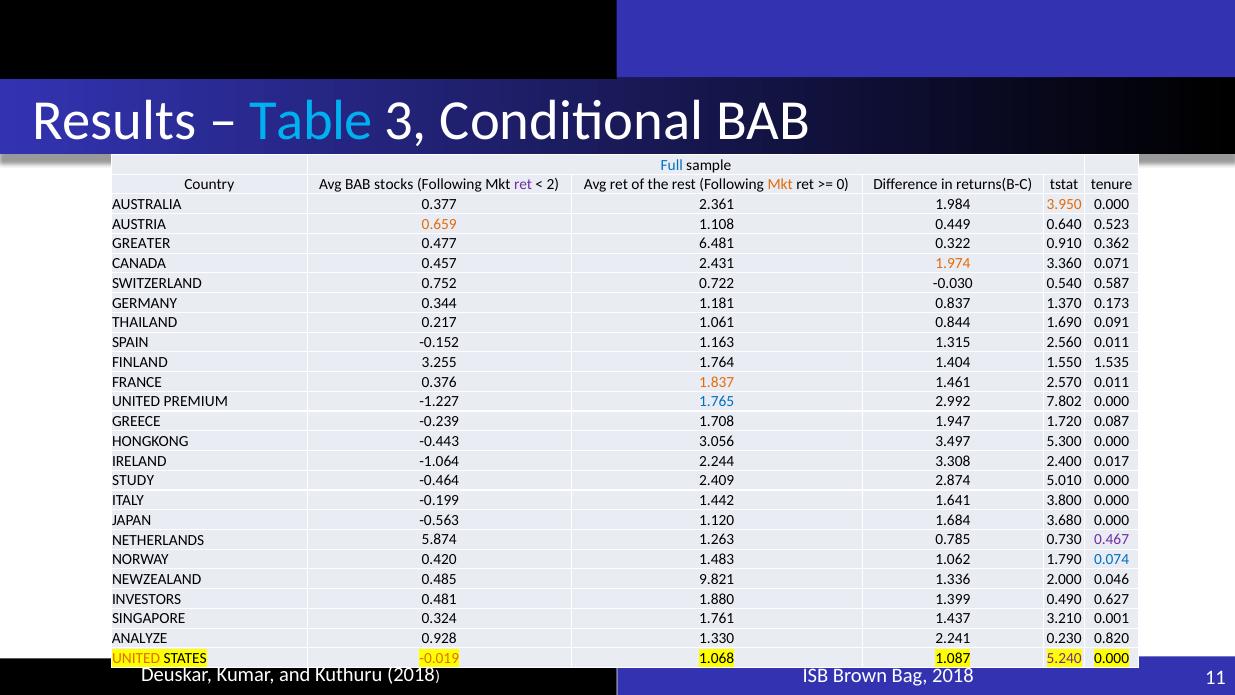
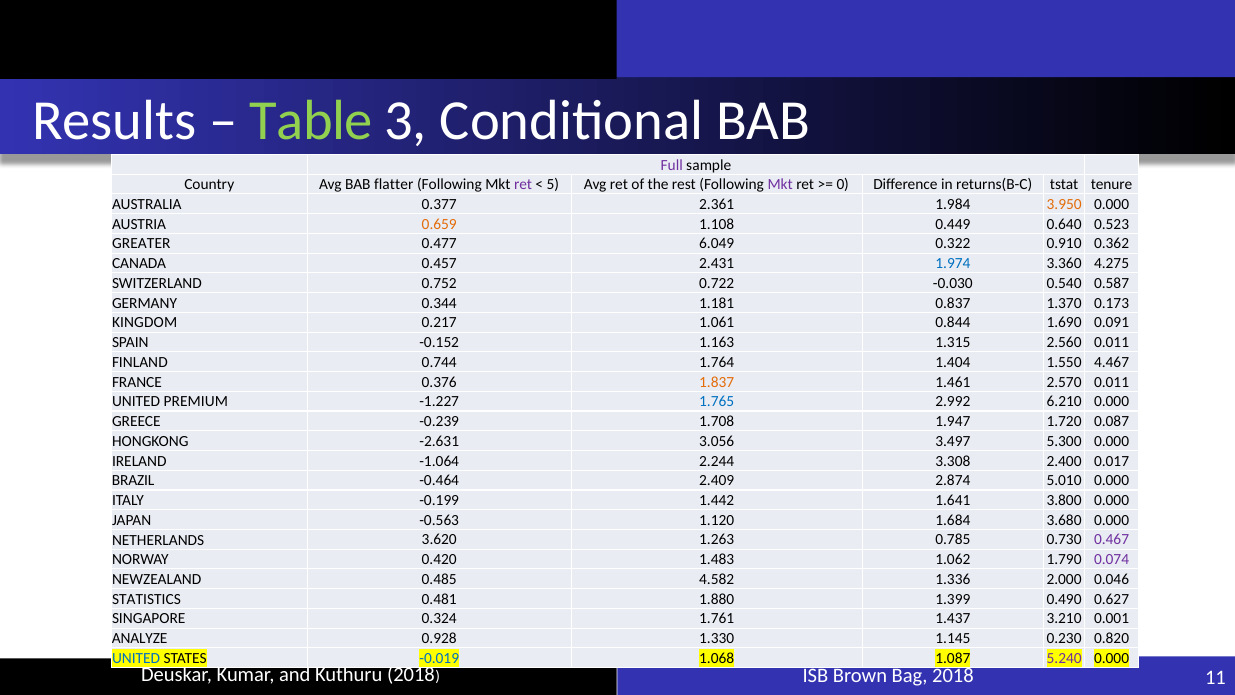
Table colour: light blue -> light green
Full colour: blue -> purple
stocks: stocks -> flatter
2: 2 -> 5
Mkt at (780, 185) colour: orange -> purple
6.481: 6.481 -> 6.049
1.974 colour: orange -> blue
0.071: 0.071 -> 4.275
THAILAND: THAILAND -> KINGDOM
3.255: 3.255 -> 0.744
1.535: 1.535 -> 4.467
7.802: 7.802 -> 6.210
-0.443: -0.443 -> -2.631
STUDY: STUDY -> BRAZIL
5.874: 5.874 -> 3.620
0.074 colour: blue -> purple
9.821: 9.821 -> 4.582
INVESTORS: INVESTORS -> STATISTICS
2.241: 2.241 -> 1.145
UNITED at (136, 658) colour: orange -> blue
-0.019 colour: orange -> blue
